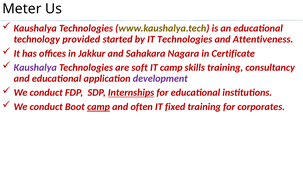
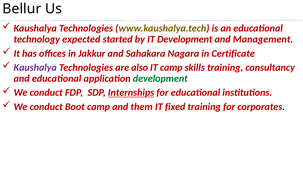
Meter: Meter -> Bellur
provided: provided -> expected
IT Technologies: Technologies -> Development
Attentiveness: Attentiveness -> Management
soft: soft -> also
development at (160, 78) colour: purple -> green
camp at (99, 106) underline: present -> none
often: often -> them
